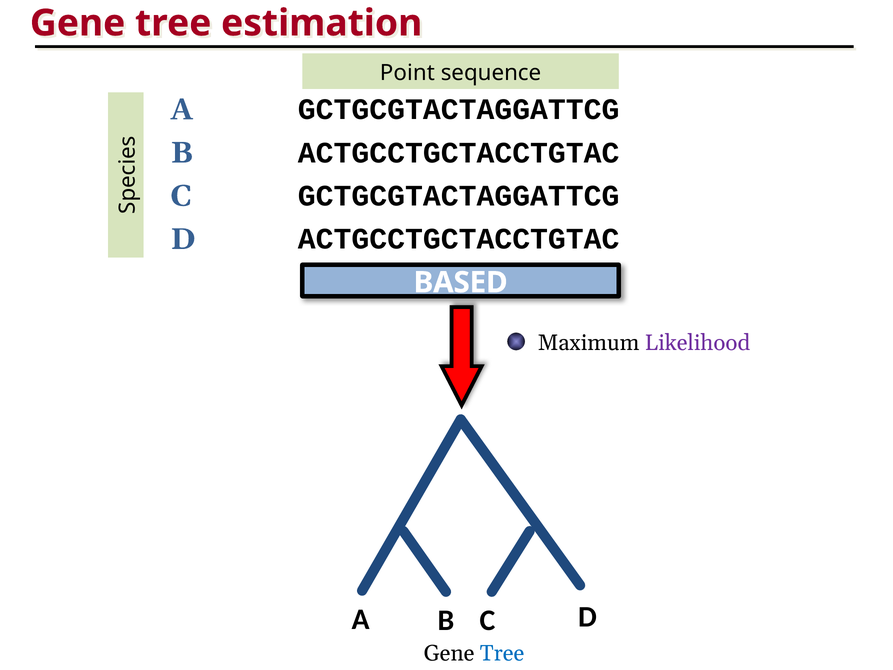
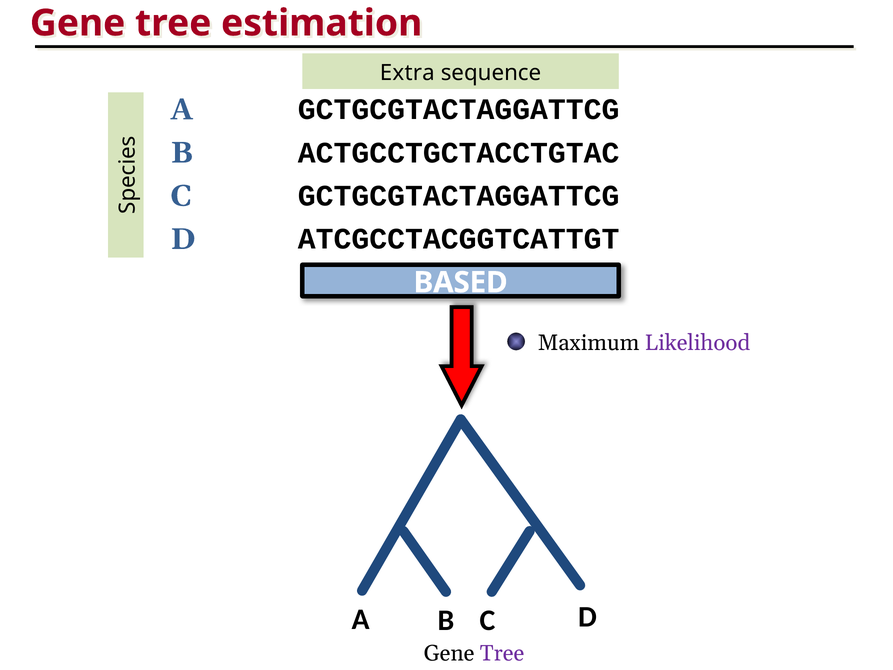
Point: Point -> Extra
ACTGCCTGCTACCTGTAC at (459, 239): ACTGCCTGCTACCTGTAC -> ATCGCCTACGGTCATTGT
Tree at (502, 653) colour: blue -> purple
